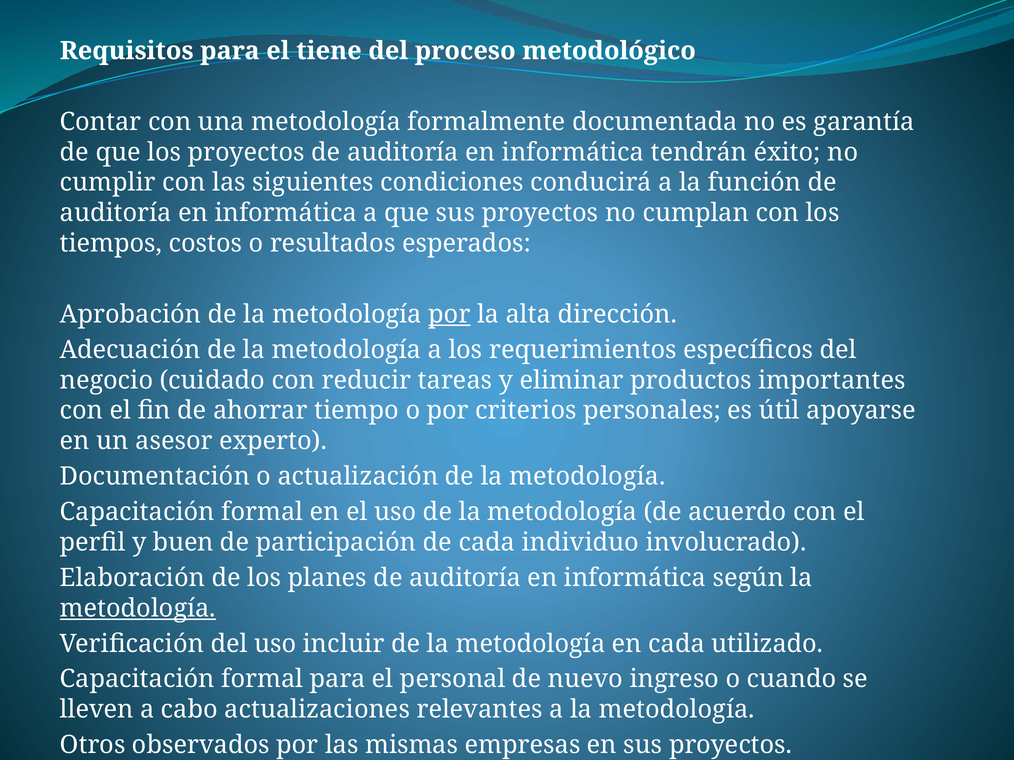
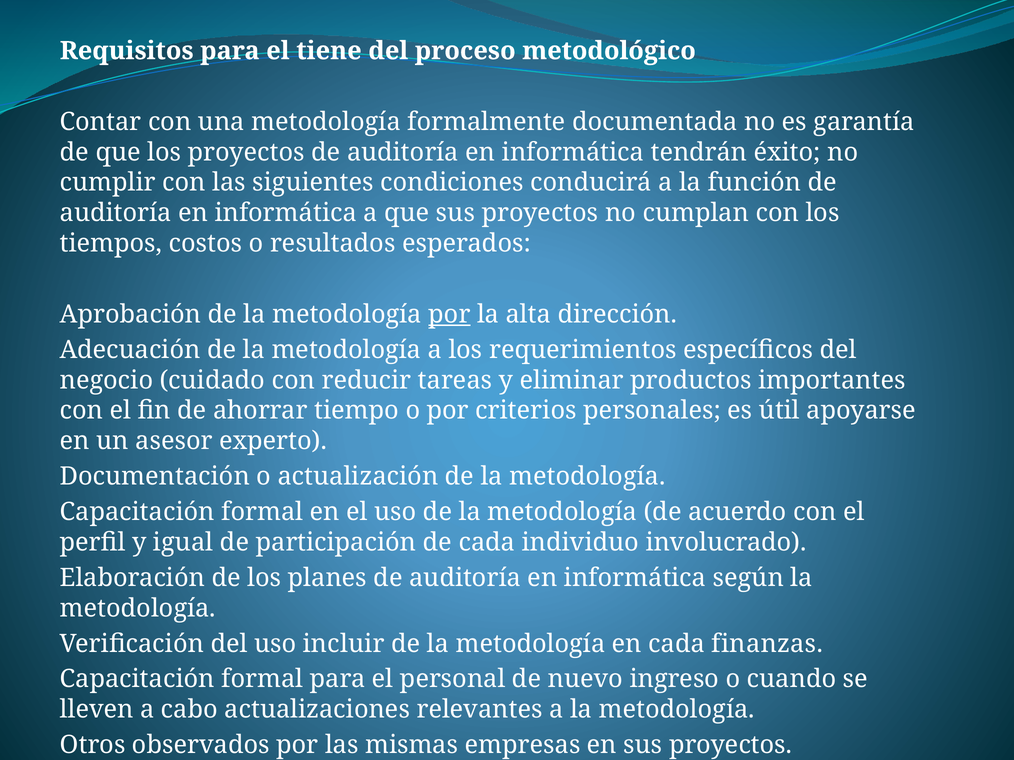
buen: buen -> igual
metodología at (138, 609) underline: present -> none
utilizado: utilizado -> finanzas
